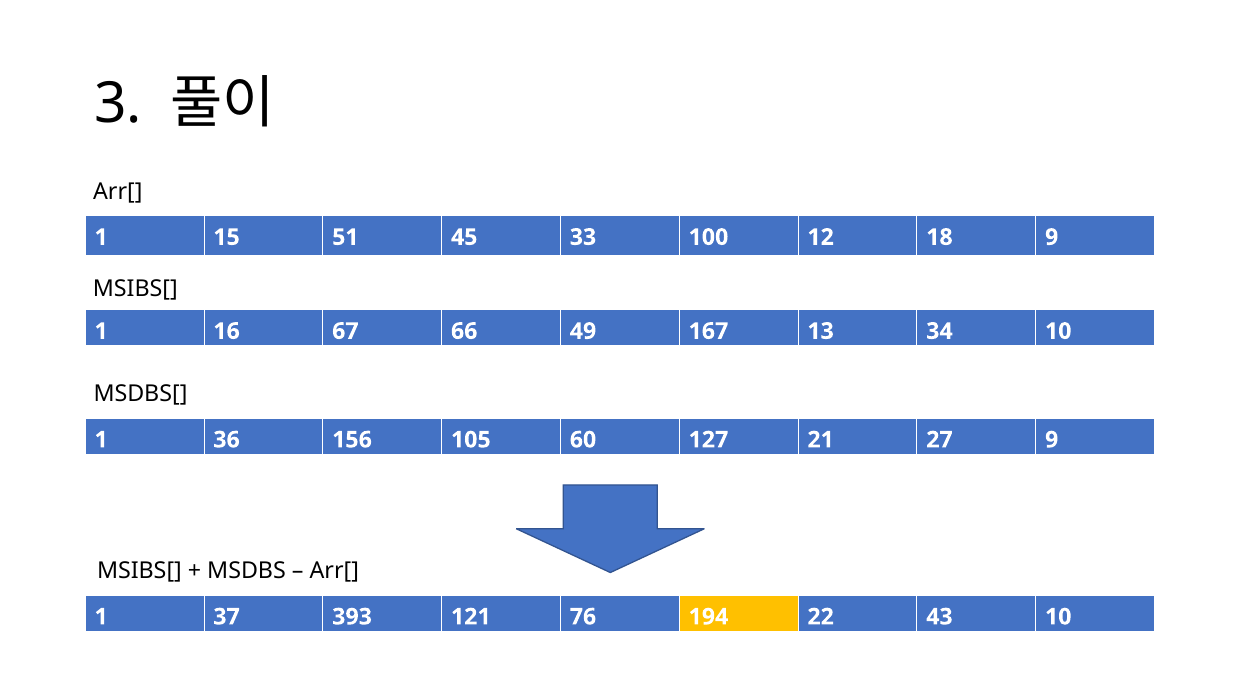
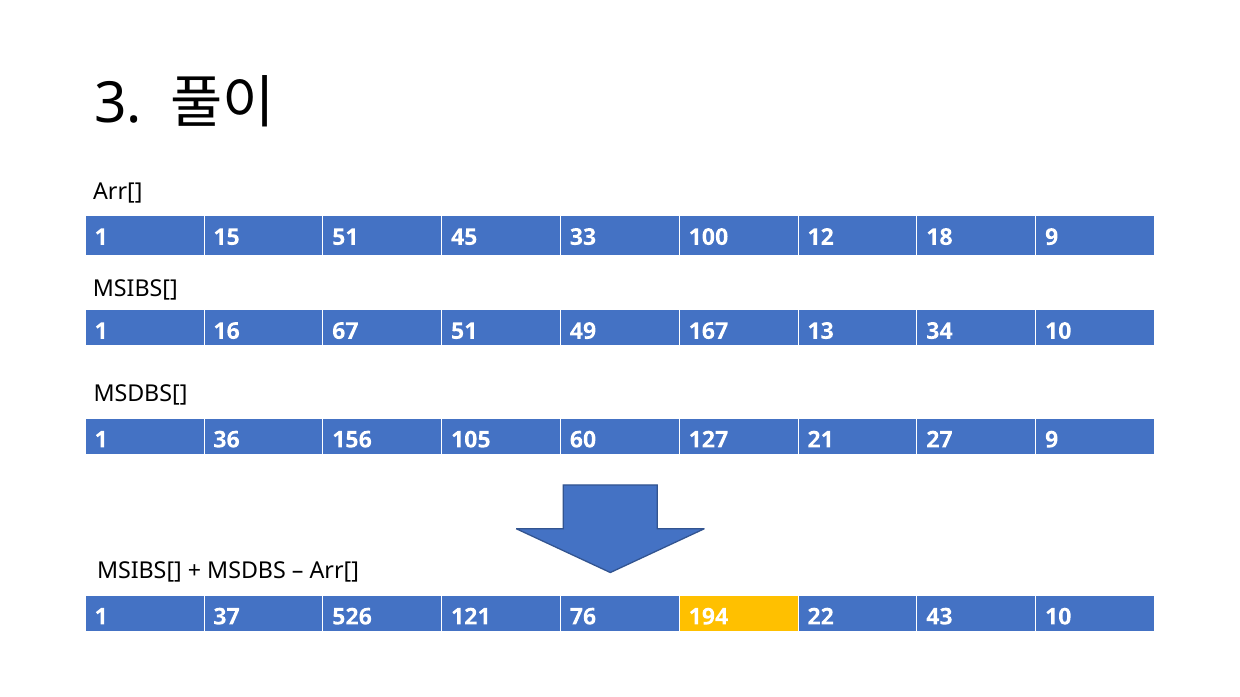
67 66: 66 -> 51
393: 393 -> 526
